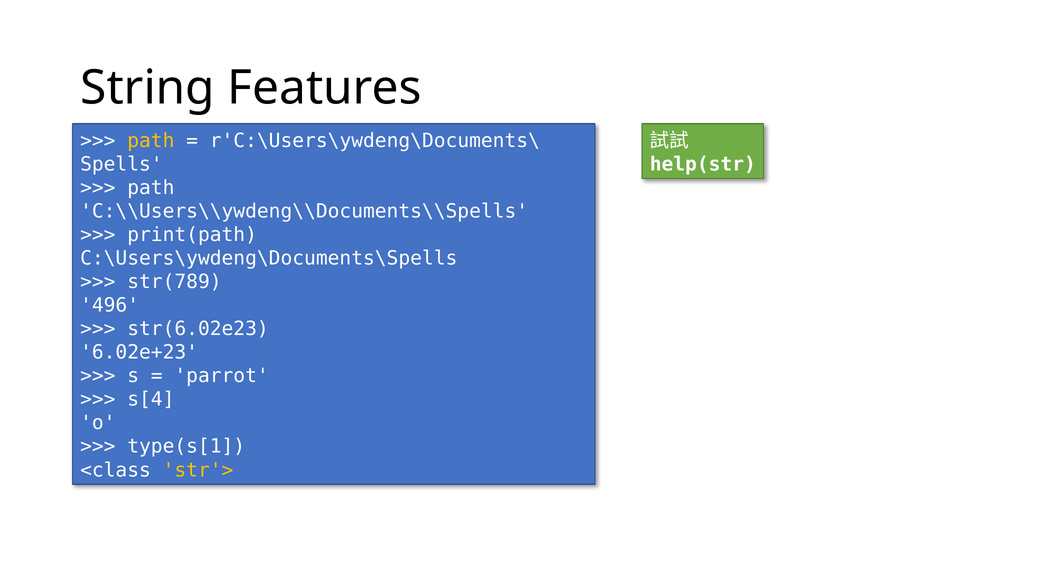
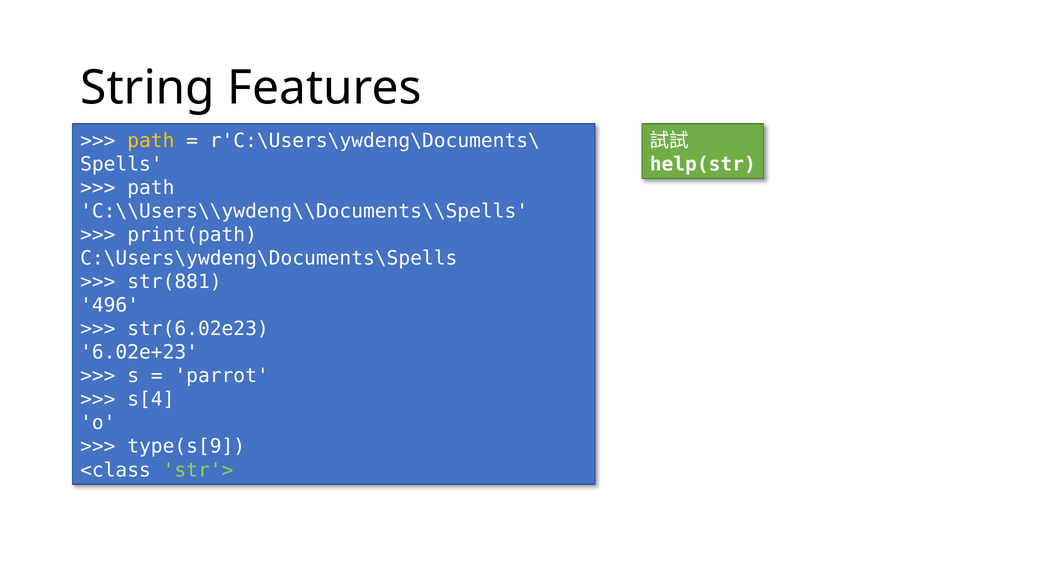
str(789: str(789 -> str(881
type(s[1: type(s[1 -> type(s[9
str'> colour: yellow -> light green
